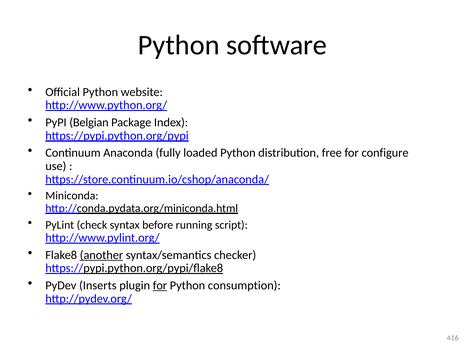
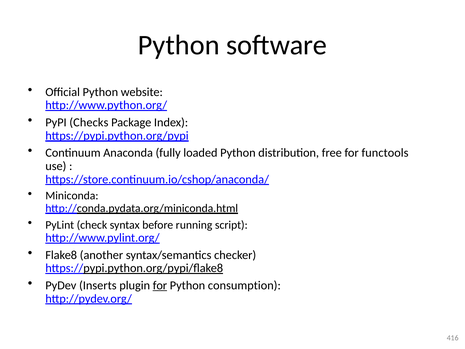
Belgian: Belgian -> Checks
configure: configure -> functools
another underline: present -> none
